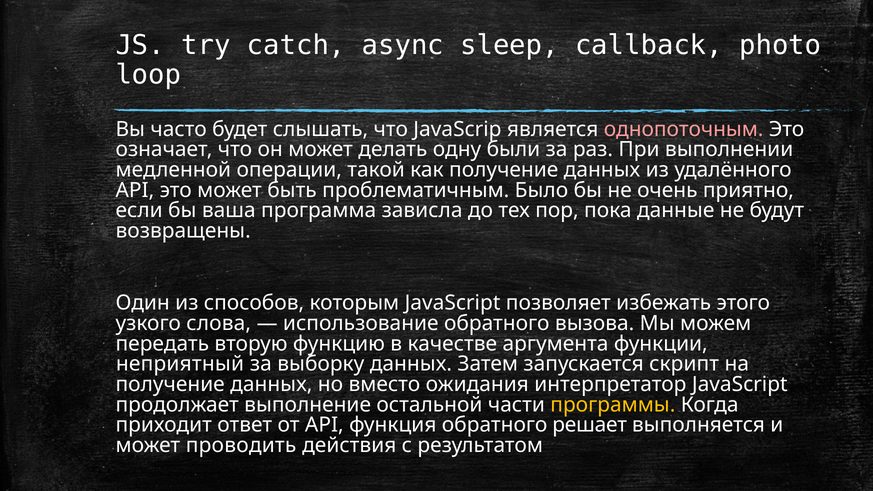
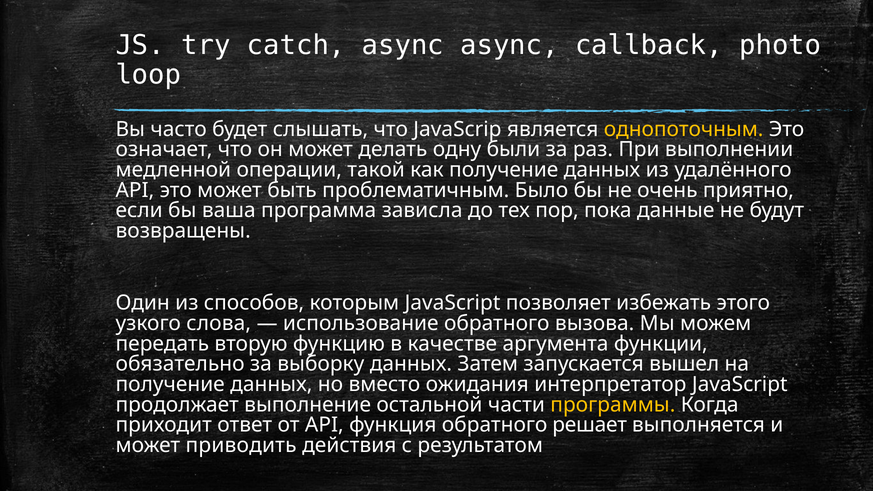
async sleep: sleep -> async
однопоточным colour: pink -> yellow
неприятный: неприятный -> обязательно
скрипт: скрипт -> вышел
проводить: проводить -> приводить
